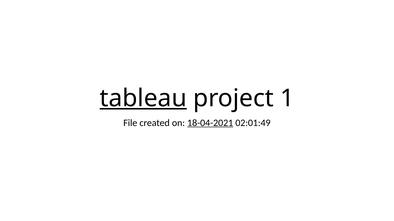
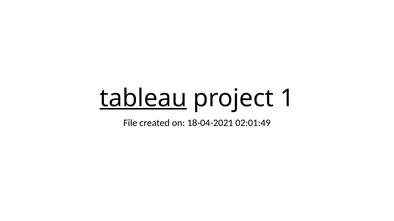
18-04-2021 underline: present -> none
